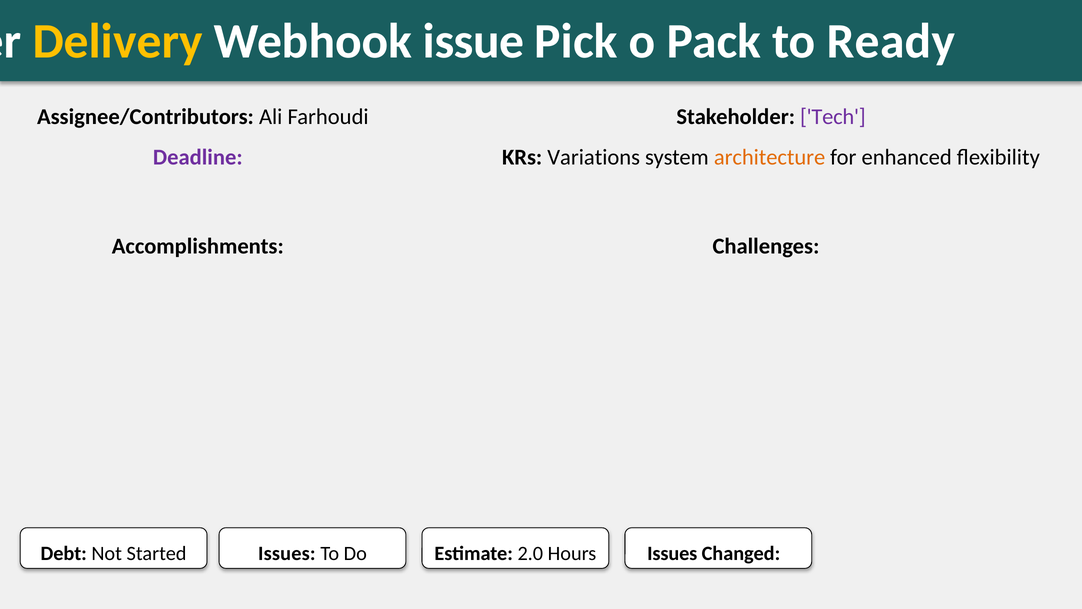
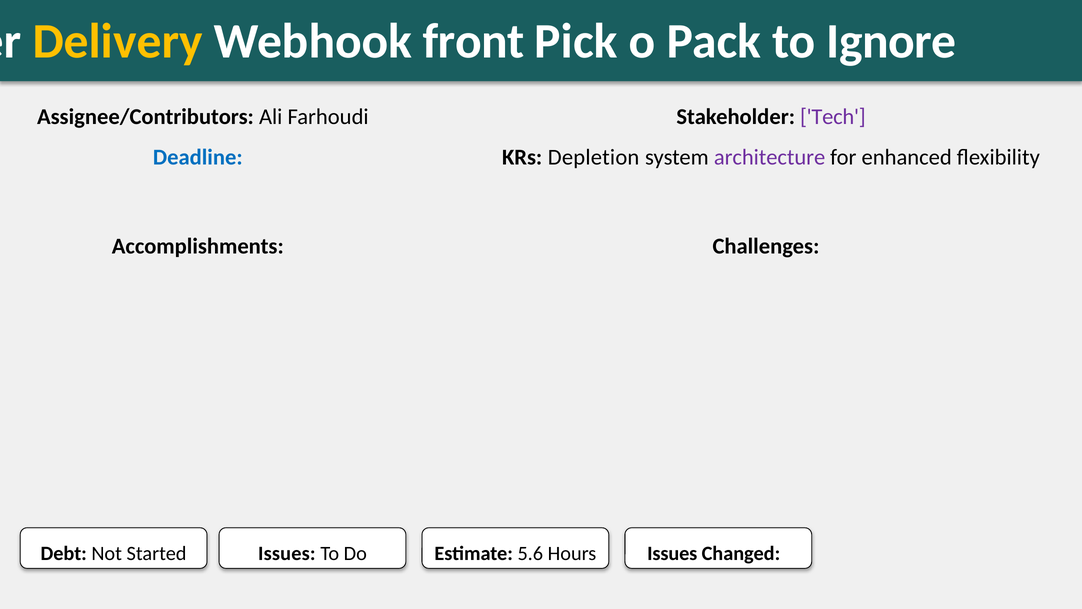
issue: issue -> front
Ready: Ready -> Ignore
Deadline colour: purple -> blue
Variations: Variations -> Depletion
architecture colour: orange -> purple
2.0: 2.0 -> 5.6
